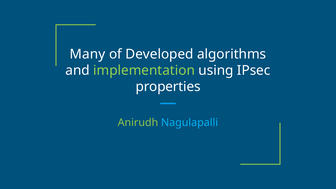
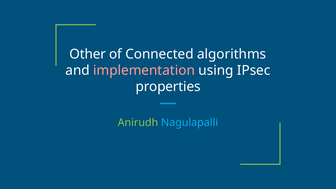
Many: Many -> Other
Developed: Developed -> Connected
implementation colour: light green -> pink
